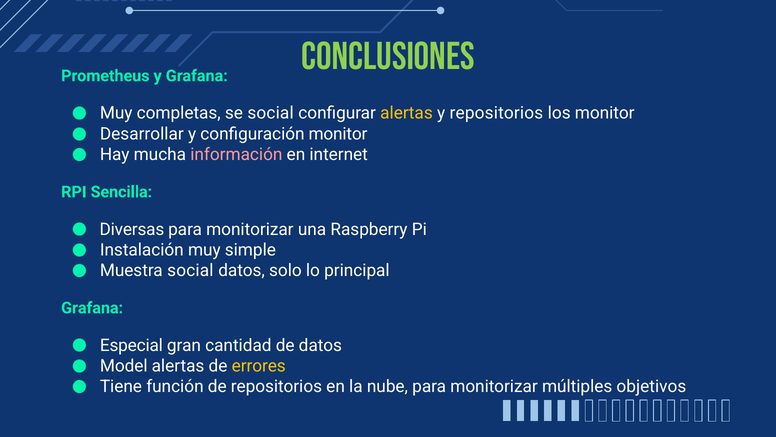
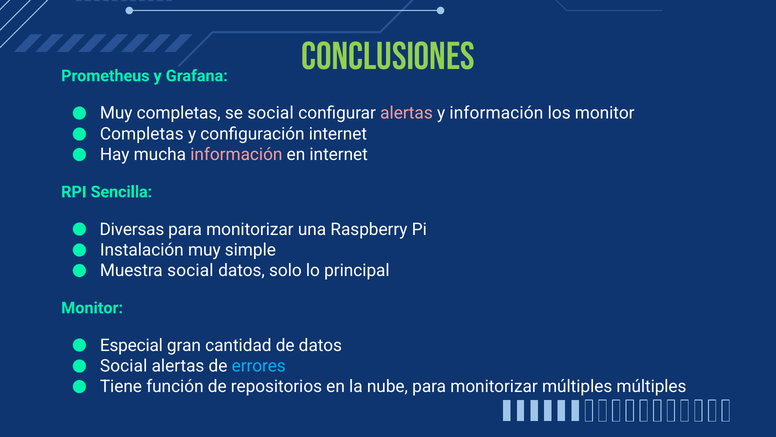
alertas at (406, 113) colour: yellow -> pink
y repositorios: repositorios -> información
Desarrollar at (142, 134): Desarrollar -> Completas
configuración monitor: monitor -> internet
Grafana at (92, 308): Grafana -> Monitor
Model at (124, 366): Model -> Social
errores colour: yellow -> light blue
múltiples objetivos: objetivos -> múltiples
